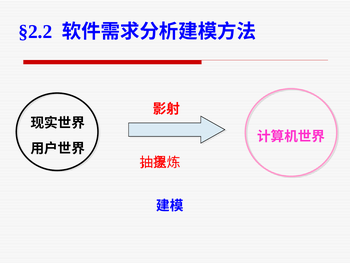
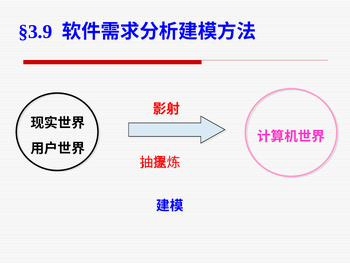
§2.2: §2.2 -> §3.9
